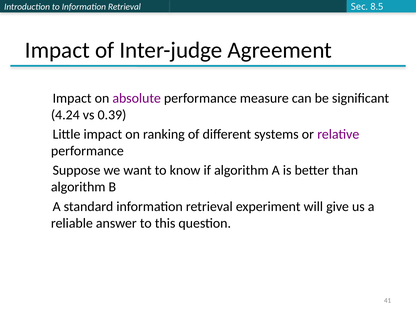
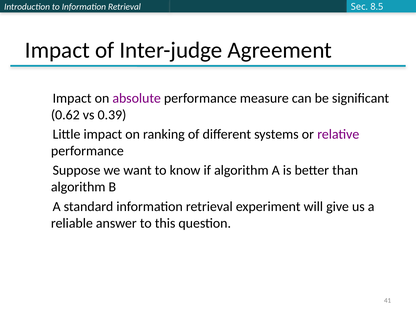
4.24: 4.24 -> 0.62
